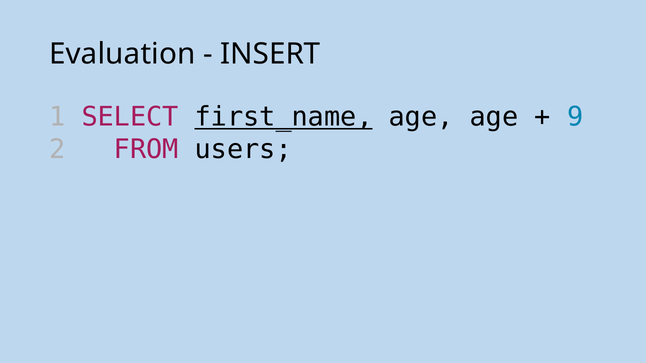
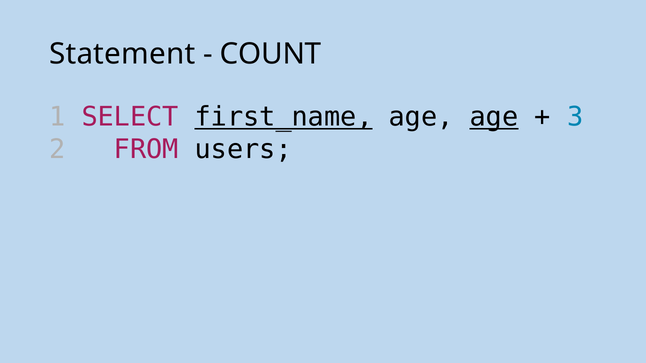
Evaluation: Evaluation -> Statement
INSERT: INSERT -> COUNT
age at (494, 117) underline: none -> present
9: 9 -> 3
